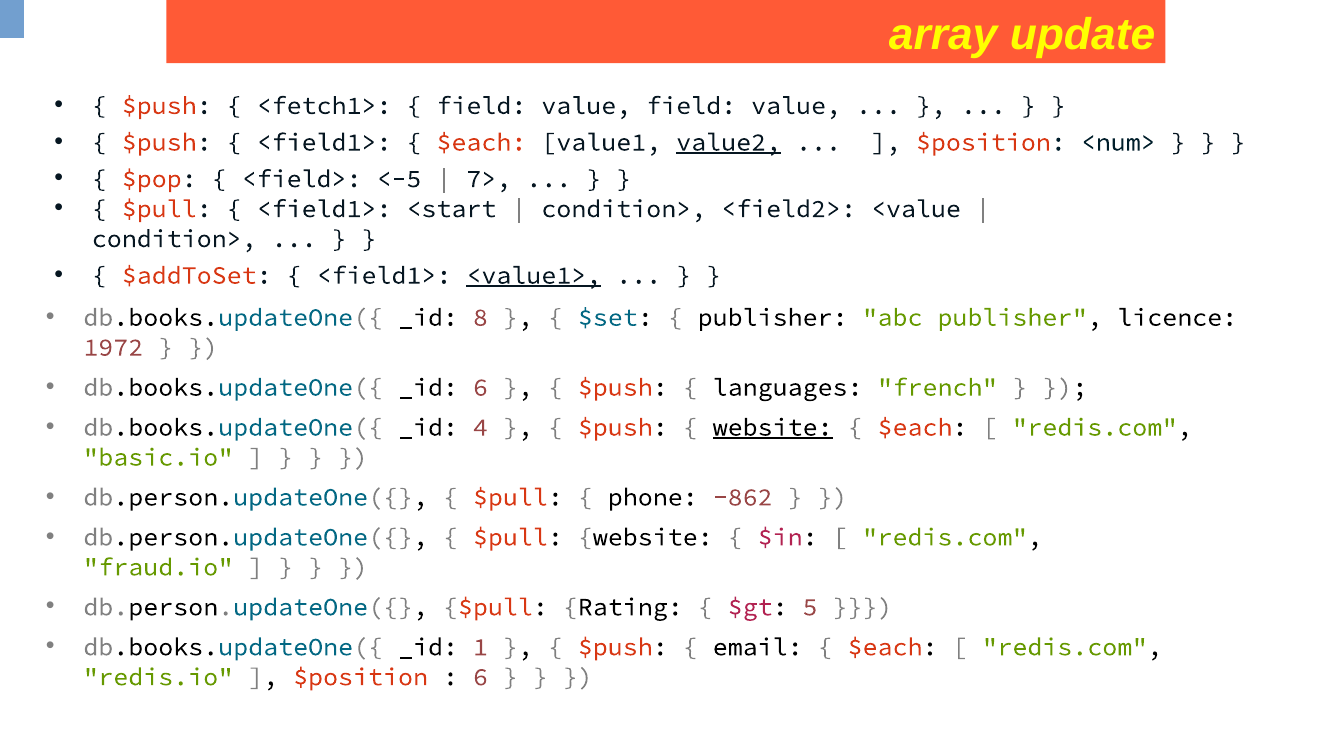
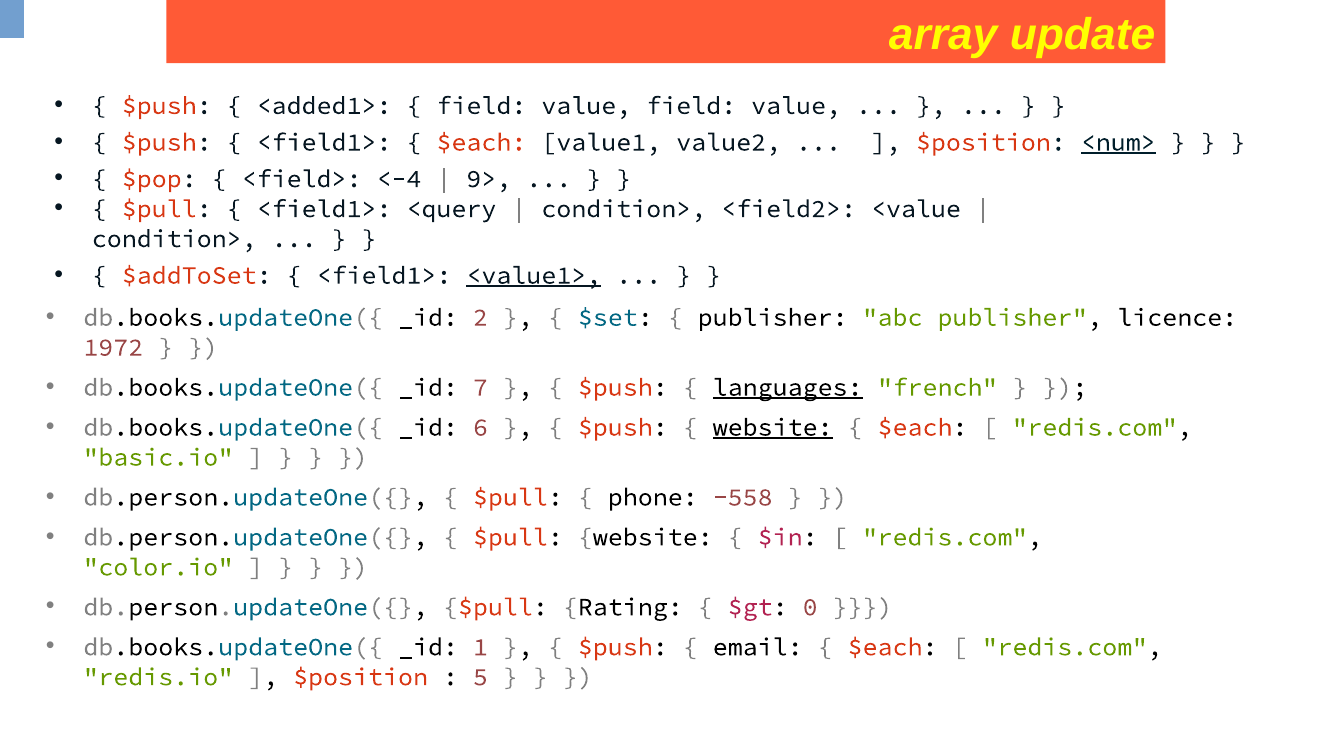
<fetch1>: <fetch1> -> <added1>
value2 underline: present -> none
<num> underline: none -> present
<-5: <-5 -> <-4
7>: 7> -> 9>
<start: <start -> <query
8: 8 -> 2
_id 6: 6 -> 7
languages underline: none -> present
4: 4 -> 6
-862: -862 -> -558
fraud.io: fraud.io -> color.io
5: 5 -> 0
6 at (480, 677): 6 -> 5
